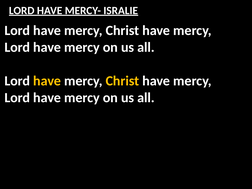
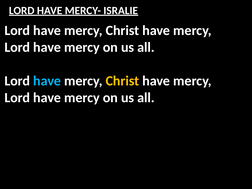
have at (47, 81) colour: yellow -> light blue
